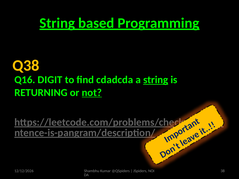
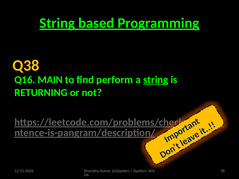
DIGIT: DIGIT -> MAIN
cdadcda: cdadcda -> perform
not underline: present -> none
